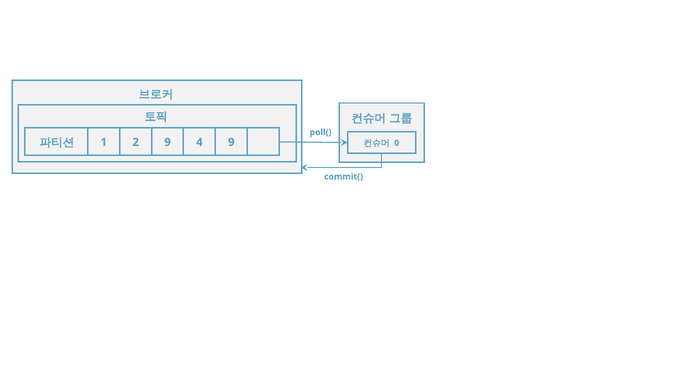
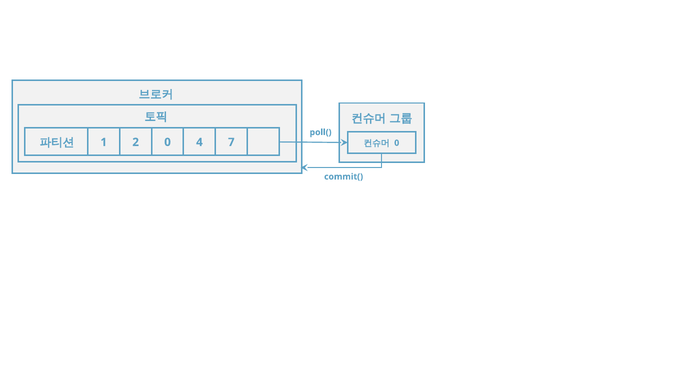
2 9: 9 -> 0
4 9: 9 -> 7
